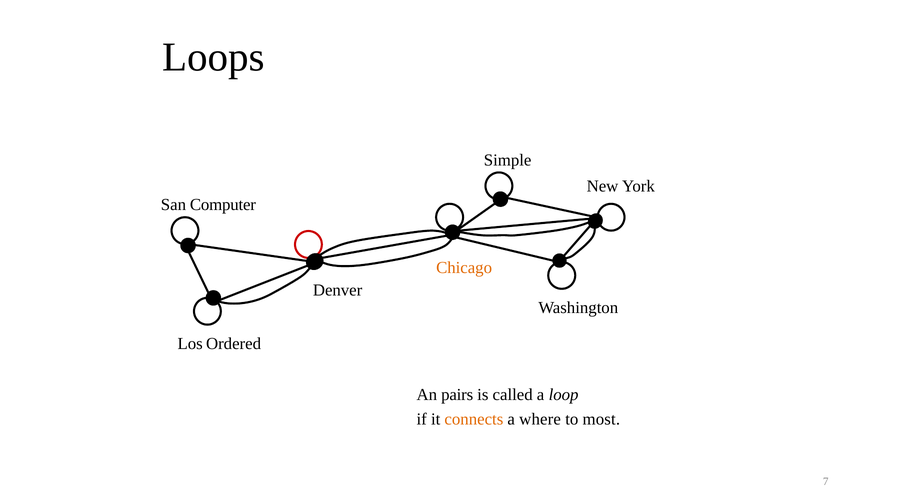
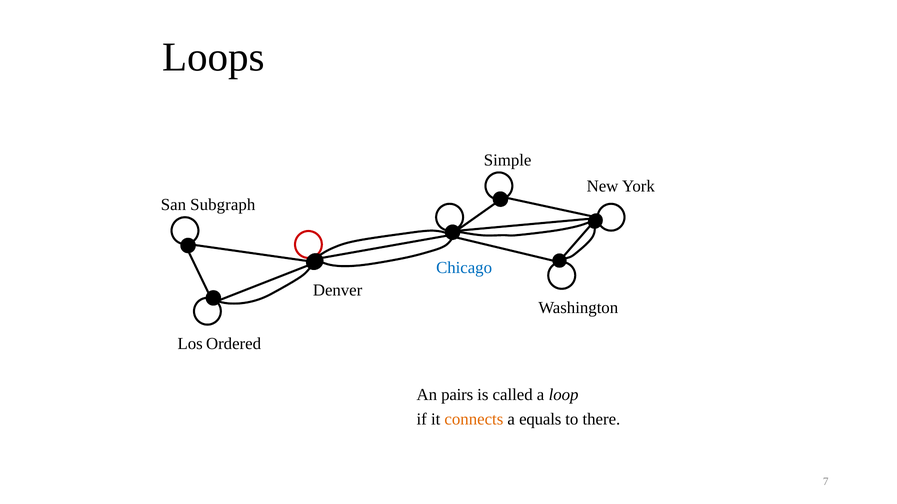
Computer: Computer -> Subgraph
Chicago colour: orange -> blue
where: where -> equals
most: most -> there
